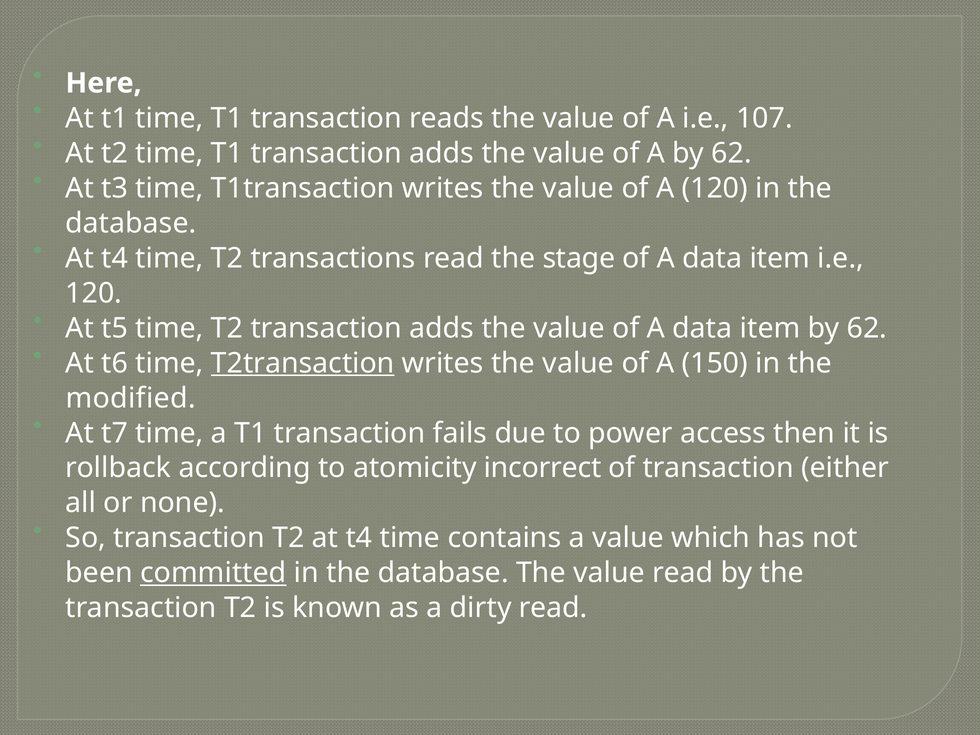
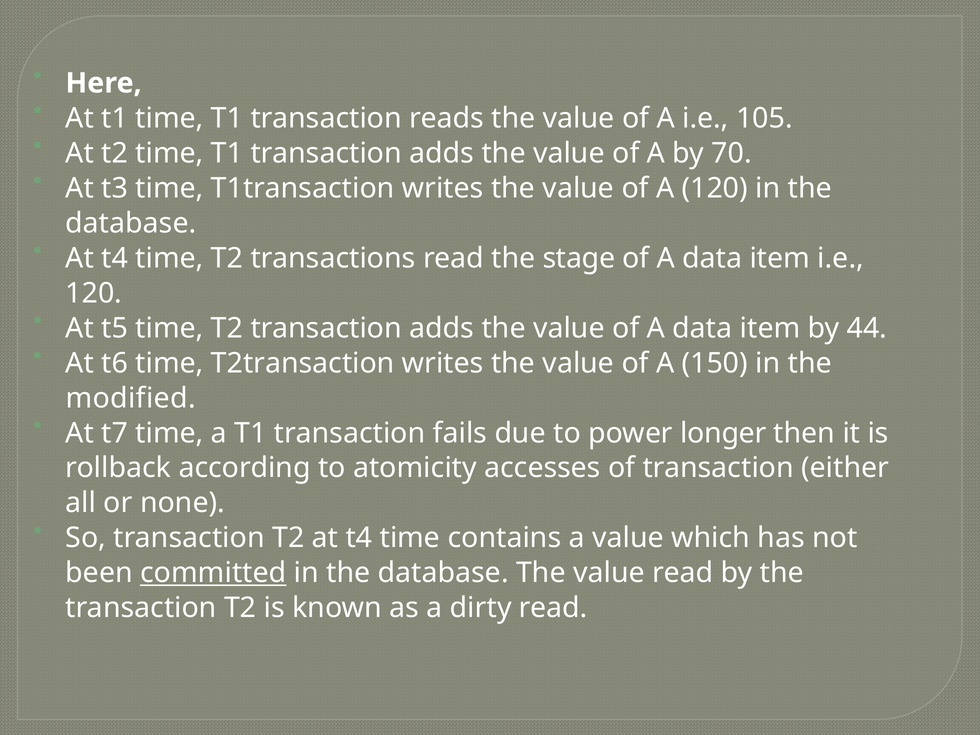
107: 107 -> 105
A by 62: 62 -> 70
item by 62: 62 -> 44
T2transaction underline: present -> none
access: access -> longer
incorrect: incorrect -> accesses
